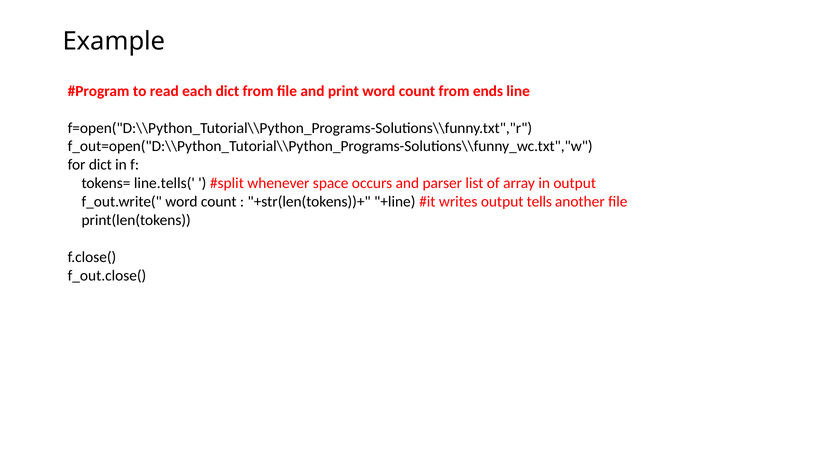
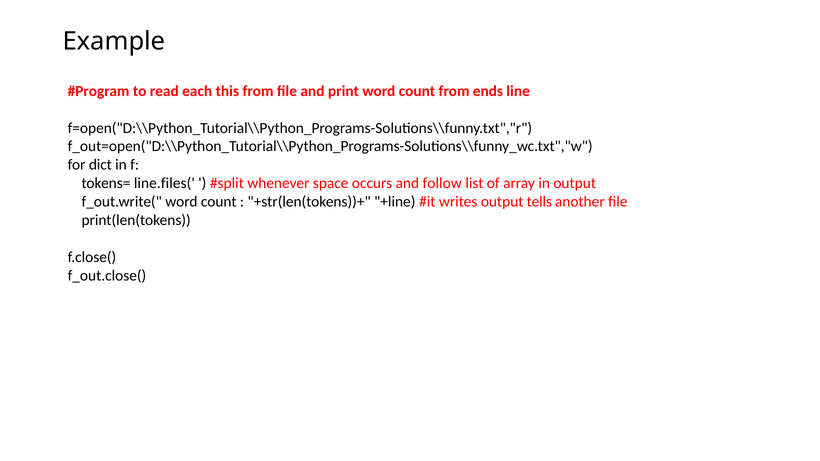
each dict: dict -> this
line.tells(: line.tells( -> line.files(
parser: parser -> follow
